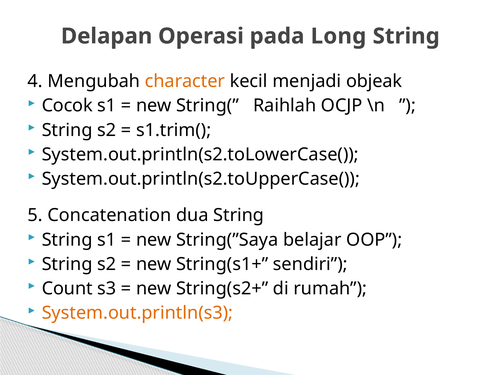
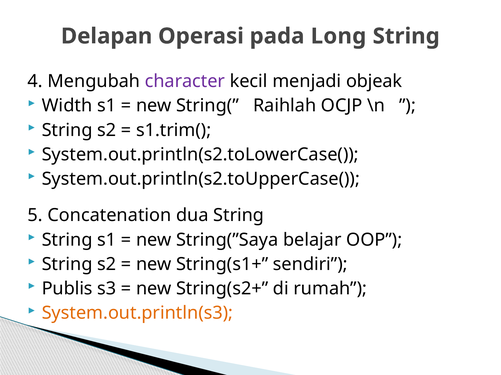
character colour: orange -> purple
Cocok: Cocok -> Width
Count: Count -> Publis
